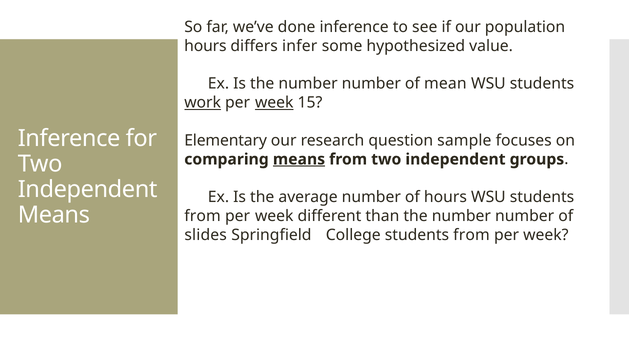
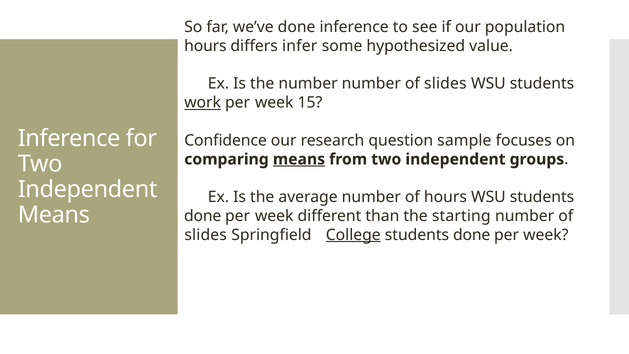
mean at (445, 84): mean -> slides
week at (274, 103) underline: present -> none
Elementary: Elementary -> Confidence
from at (203, 216): from -> done
than the number: number -> starting
College underline: none -> present
from at (472, 235): from -> done
